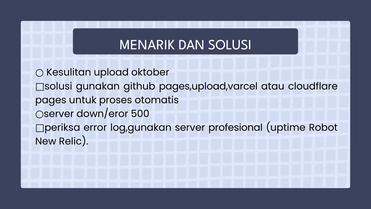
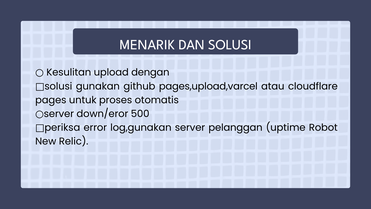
oktober: oktober -> dengan
profesional: profesional -> pelanggan
